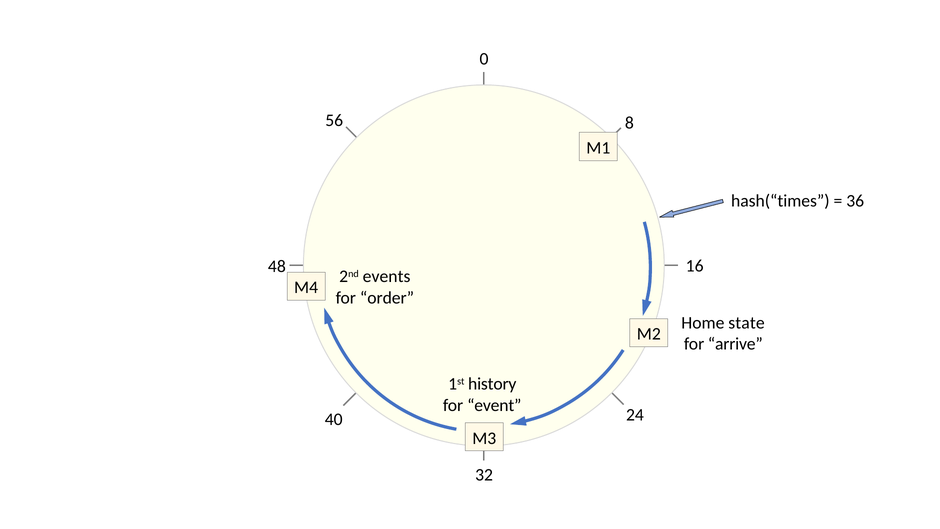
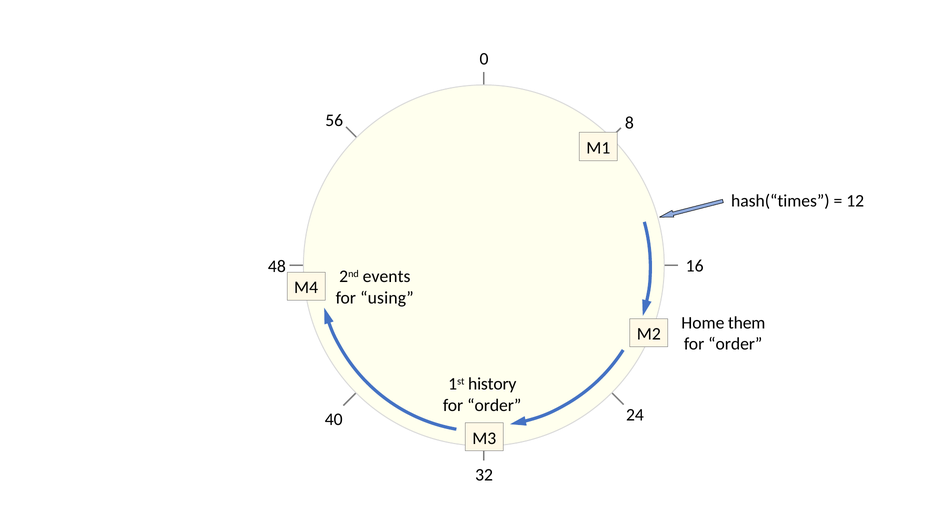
36: 36 -> 12
order: order -> using
state: state -> them
arrive at (735, 344): arrive -> order
event at (494, 405): event -> order
